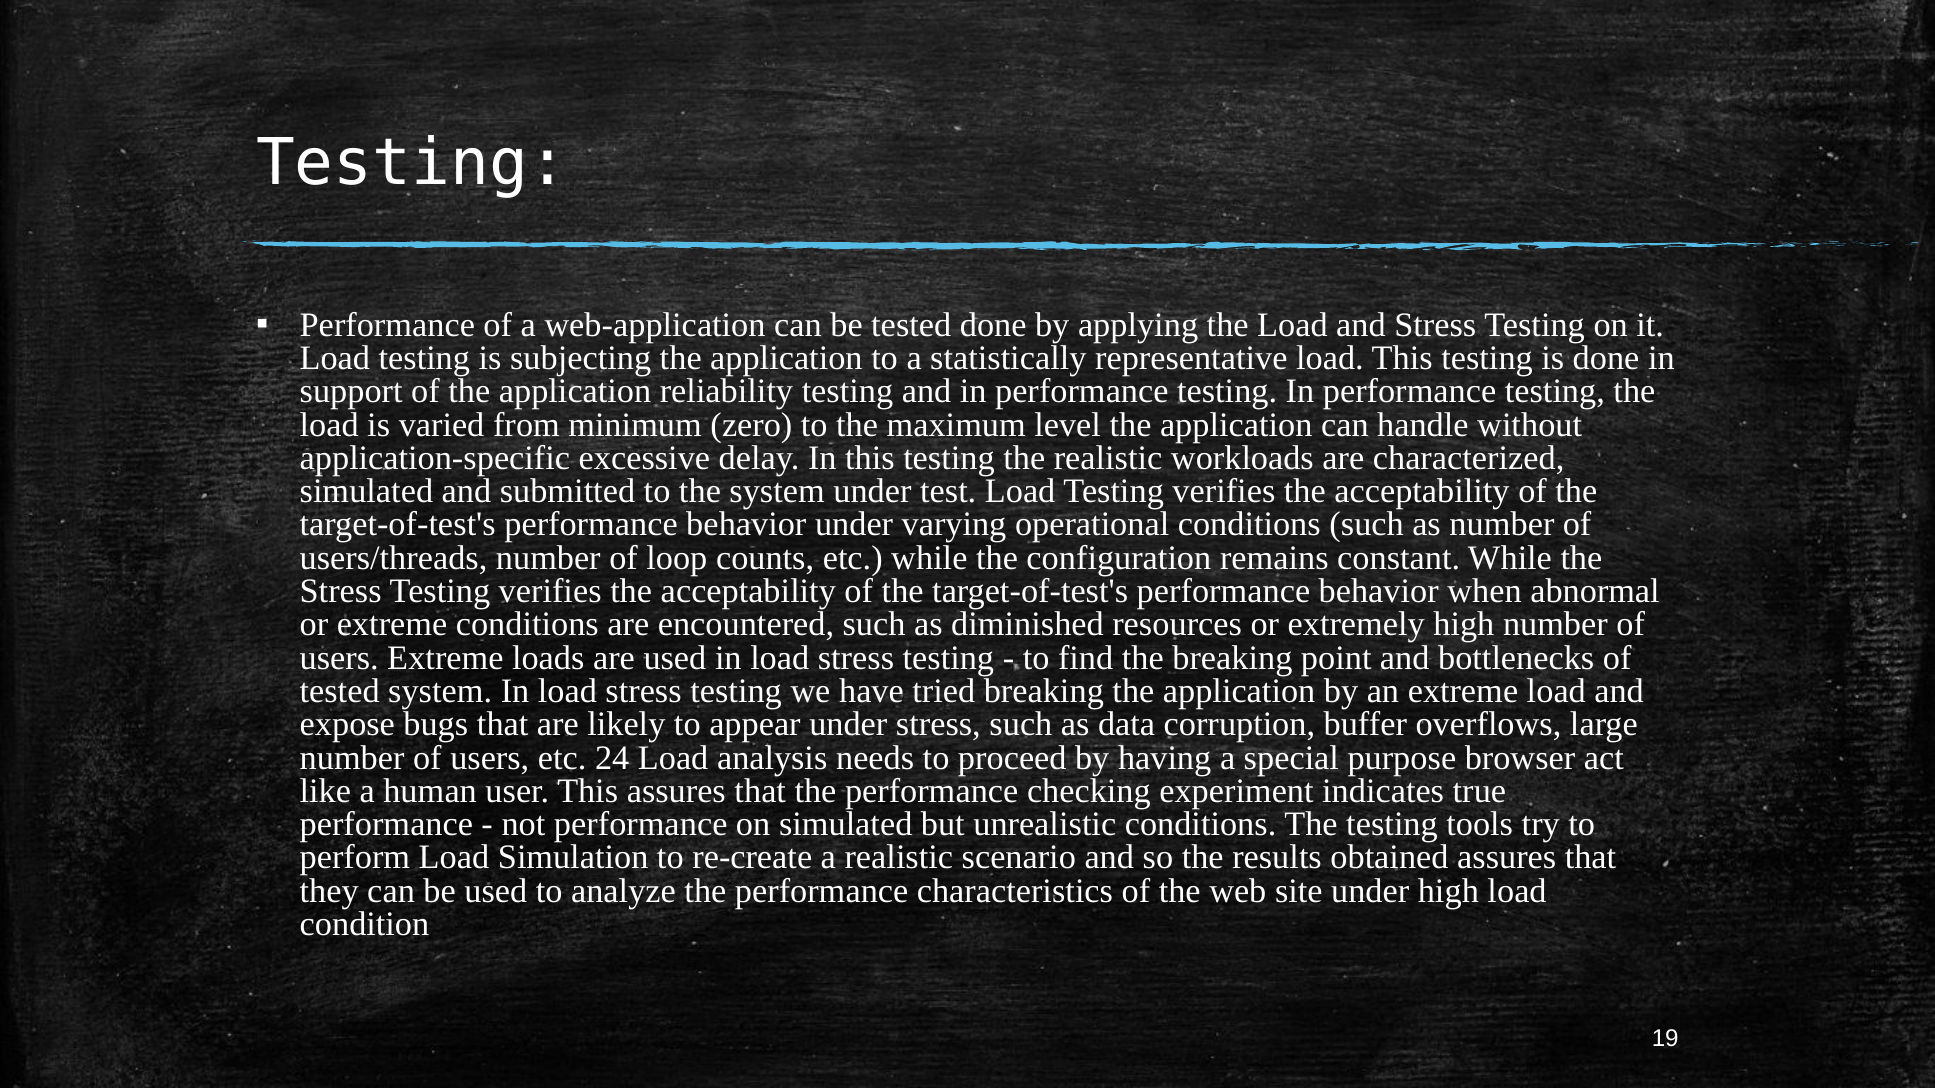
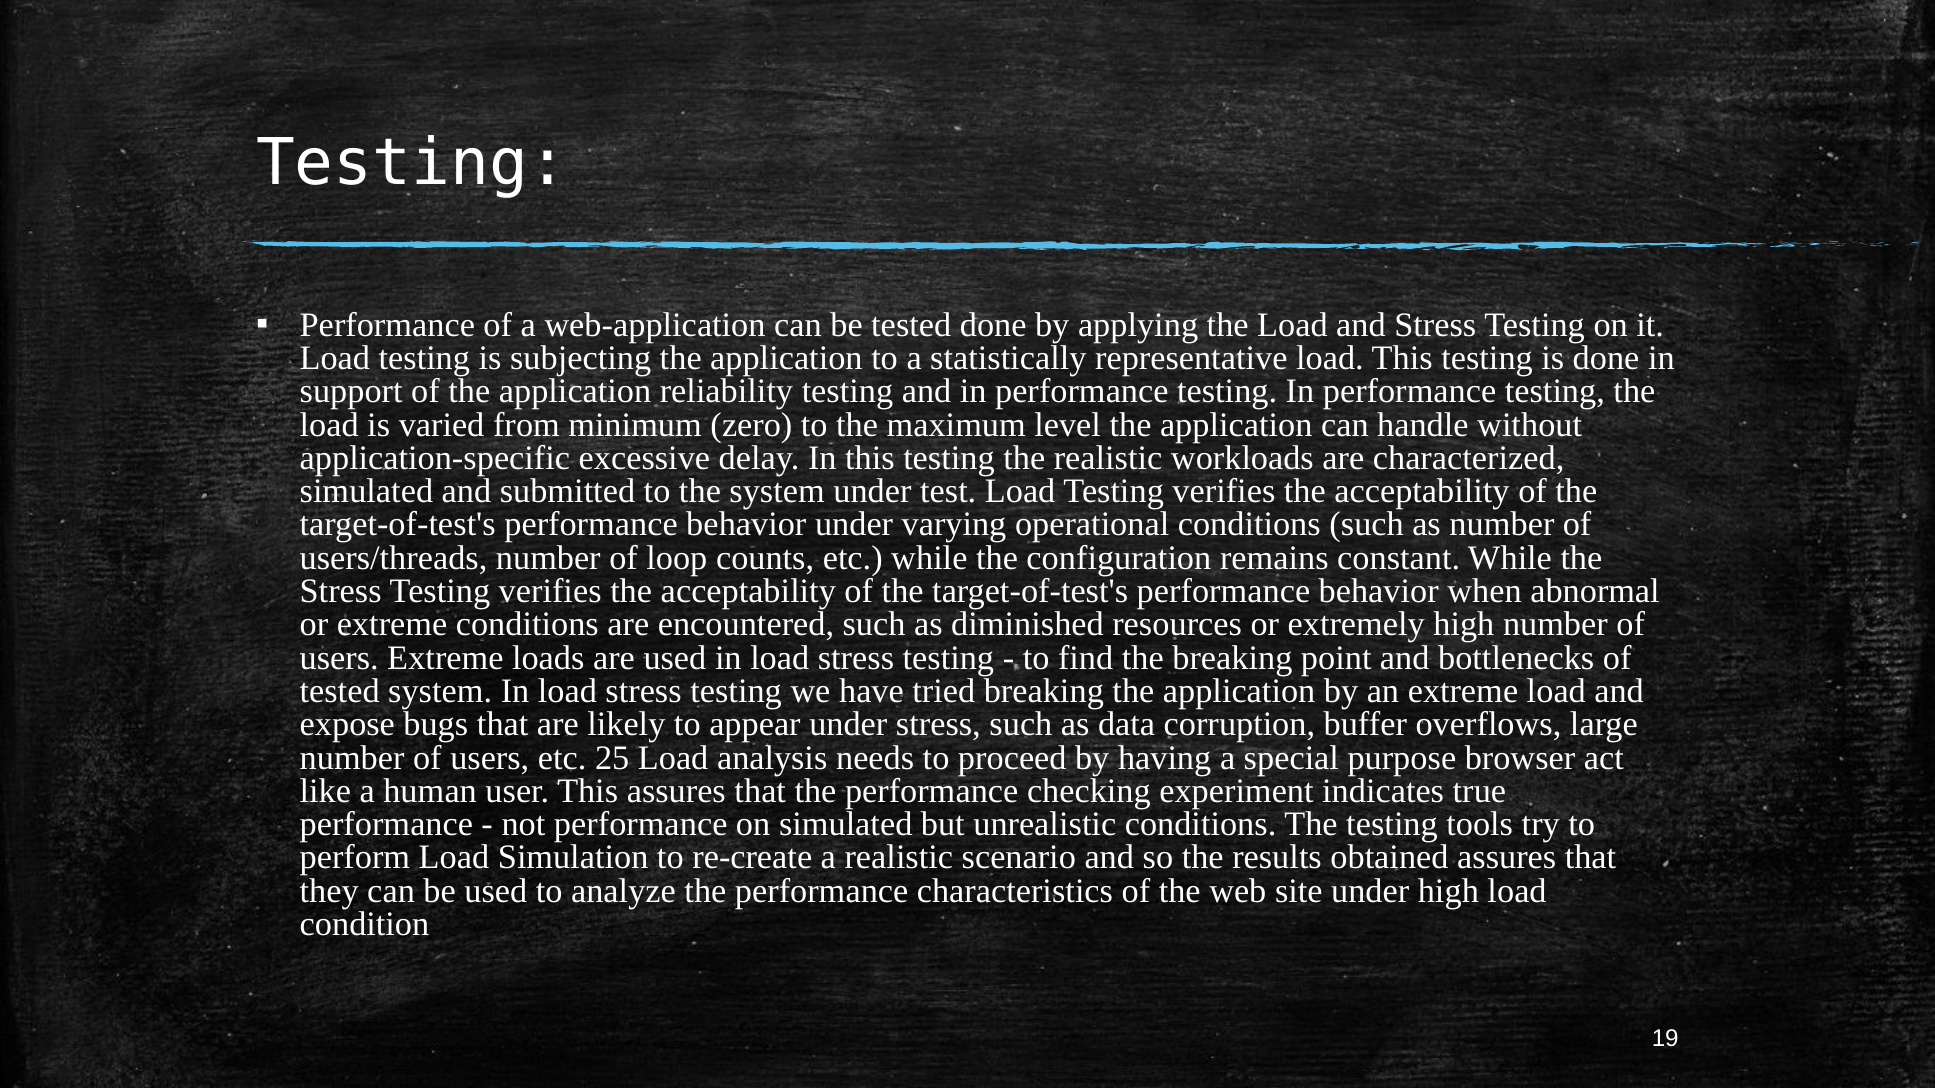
24: 24 -> 25
